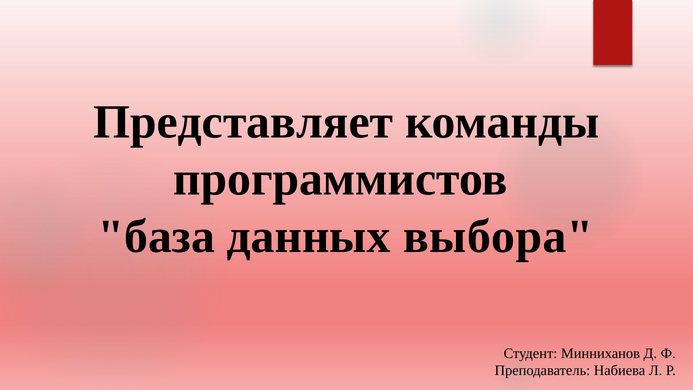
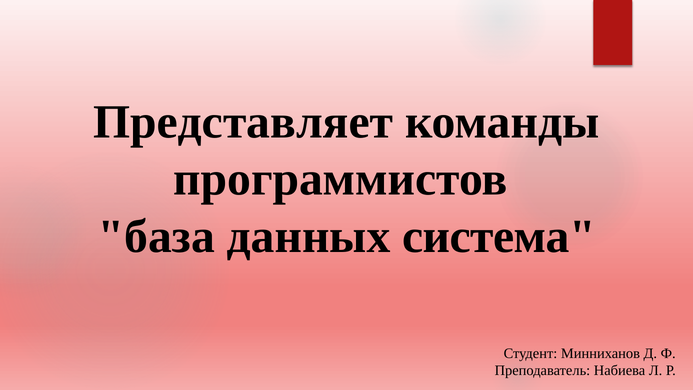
выбора: выбора -> система
